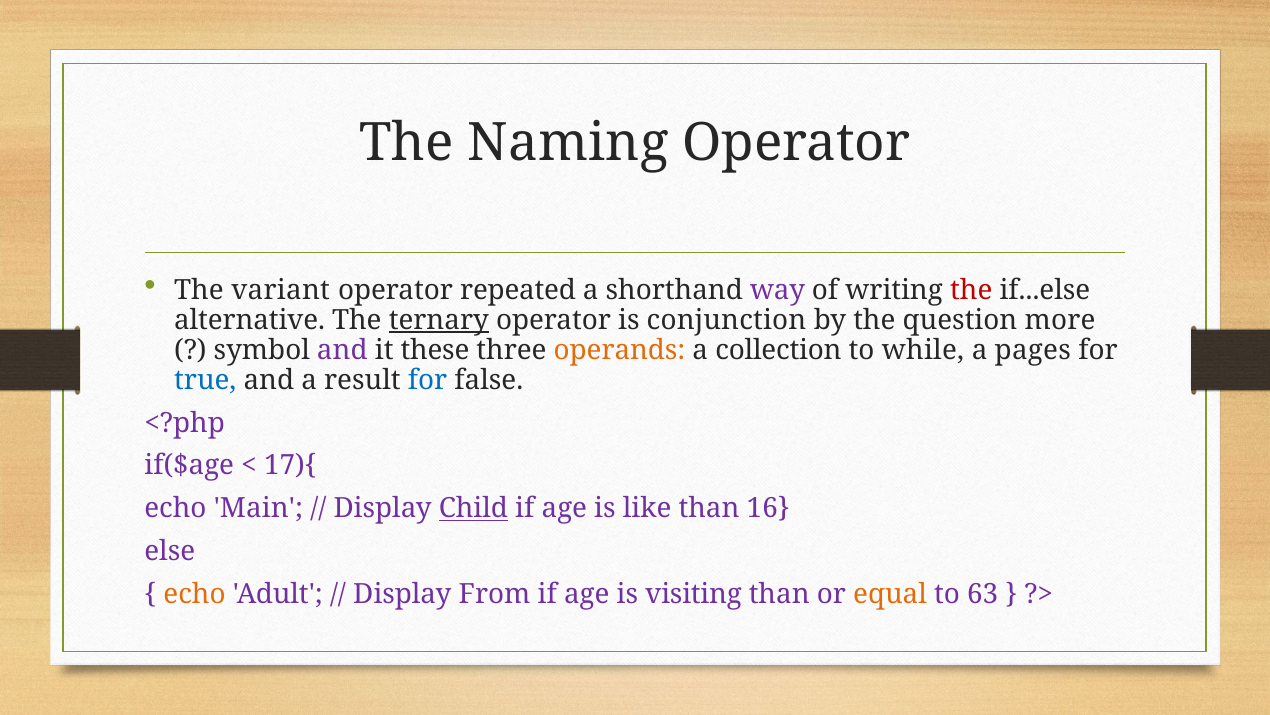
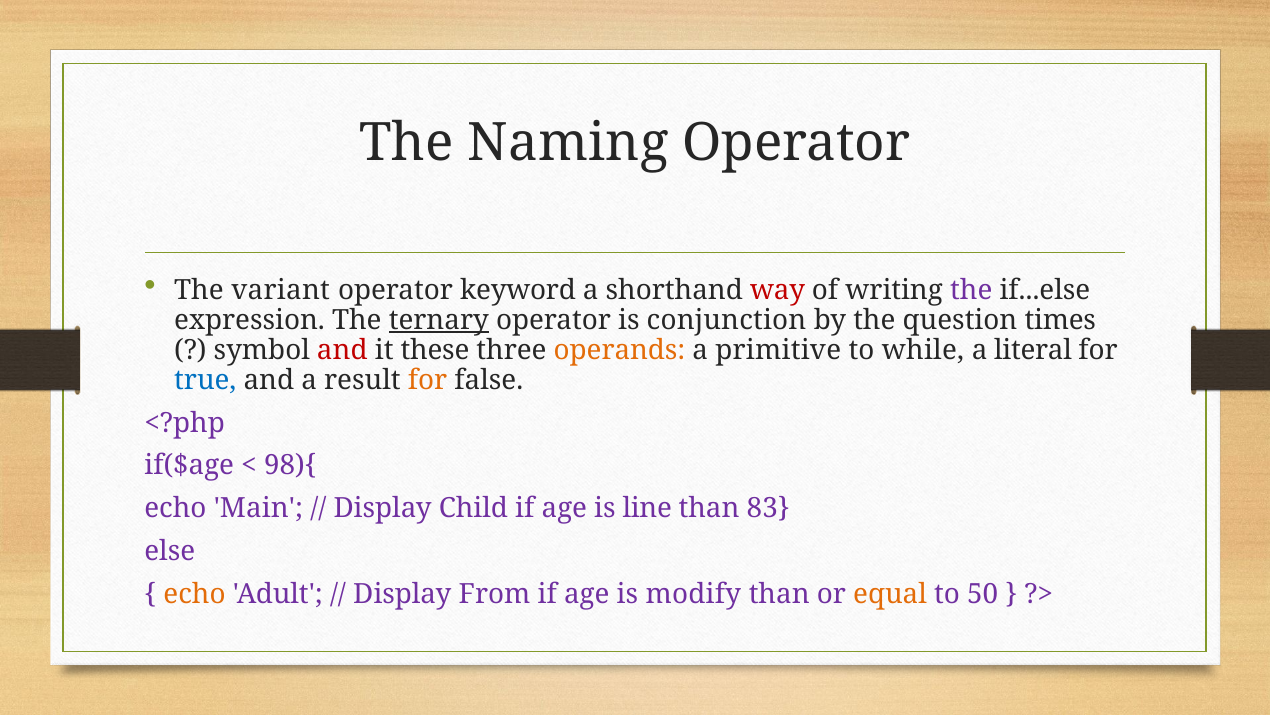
repeated: repeated -> keyword
way colour: purple -> red
the at (971, 290) colour: red -> purple
alternative: alternative -> expression
more: more -> times
and at (342, 350) colour: purple -> red
collection: collection -> primitive
pages: pages -> literal
for at (428, 380) colour: blue -> orange
17){: 17){ -> 98){
Child underline: present -> none
like: like -> line
16: 16 -> 83
visiting: visiting -> modify
63: 63 -> 50
